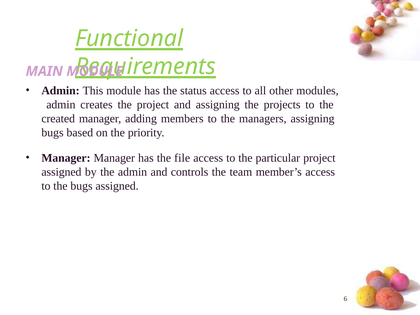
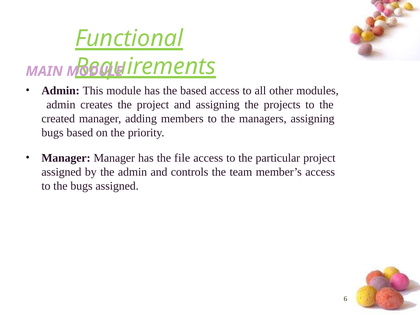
the status: status -> based
